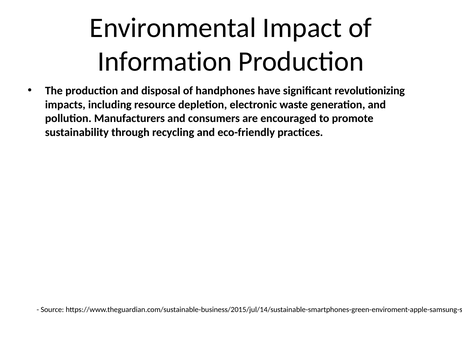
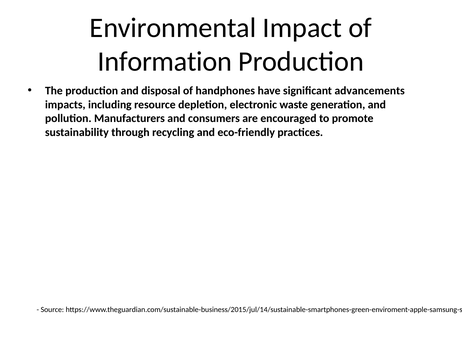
revolutionizing: revolutionizing -> advancements
